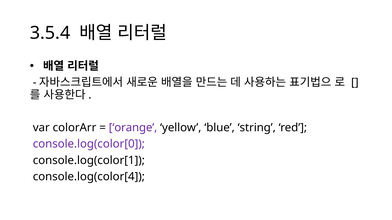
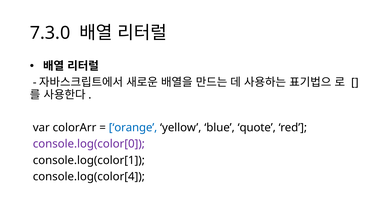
3.5.4: 3.5.4 -> 7.3.0
orange colour: purple -> blue
string: string -> quote
